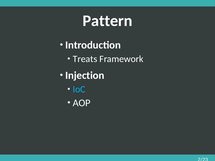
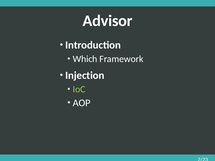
Pattern: Pattern -> Advisor
Treats: Treats -> Which
IoC colour: light blue -> light green
